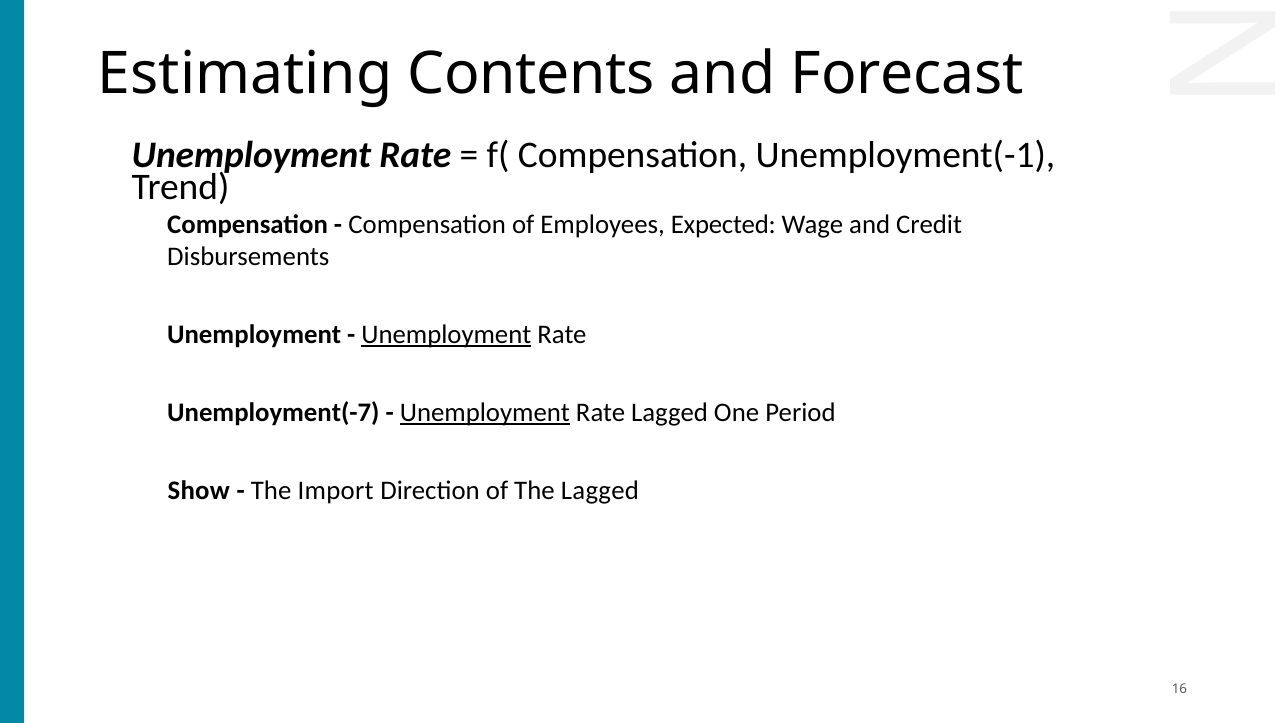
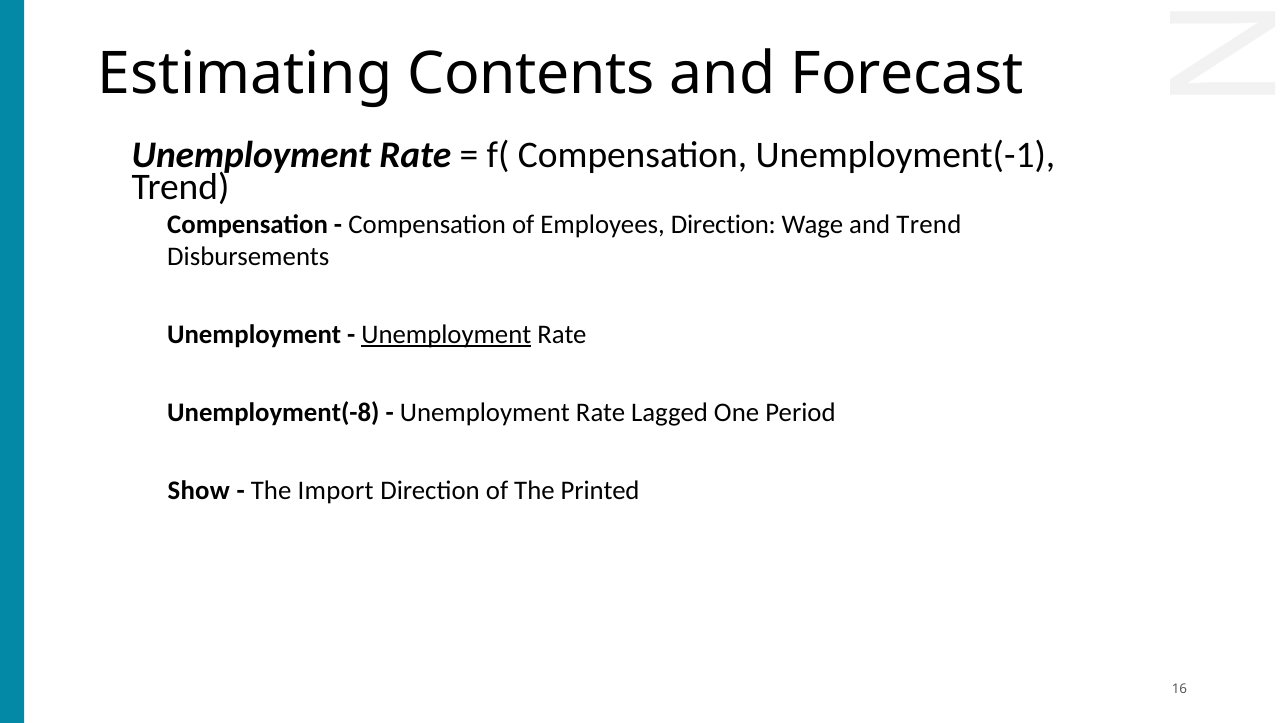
Employees Expected: Expected -> Direction
and Credit: Credit -> Trend
Unemployment(-7: Unemployment(-7 -> Unemployment(-8
Unemployment at (485, 412) underline: present -> none
The Lagged: Lagged -> Printed
